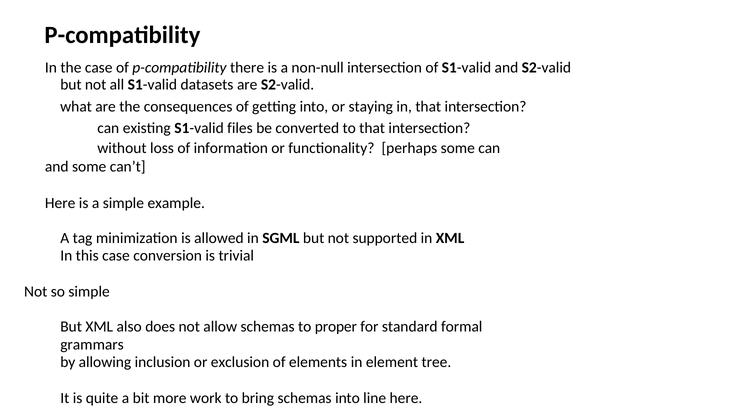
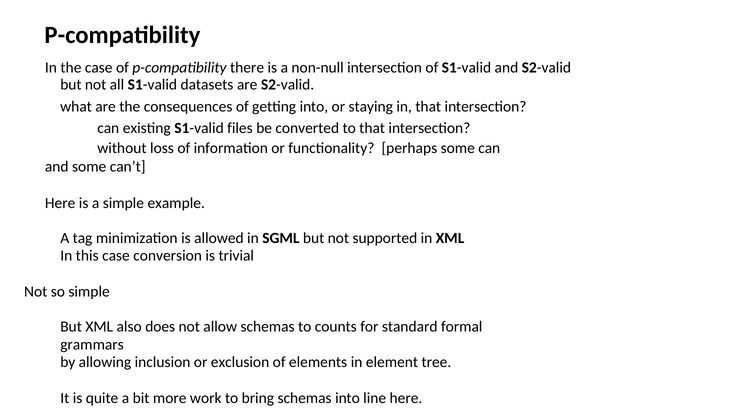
proper: proper -> counts
